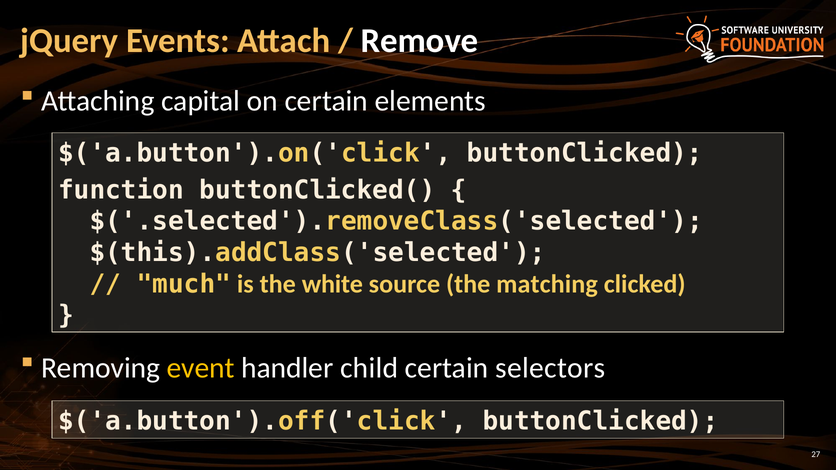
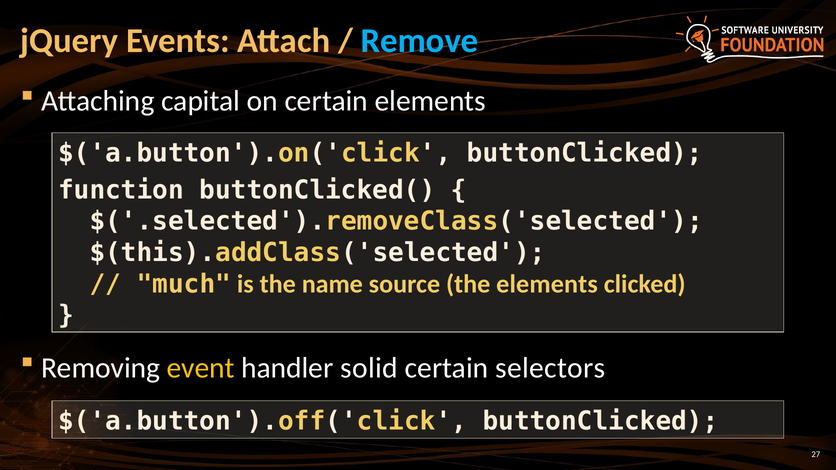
Remove colour: white -> light blue
white: white -> name
the matching: matching -> elements
child: child -> solid
